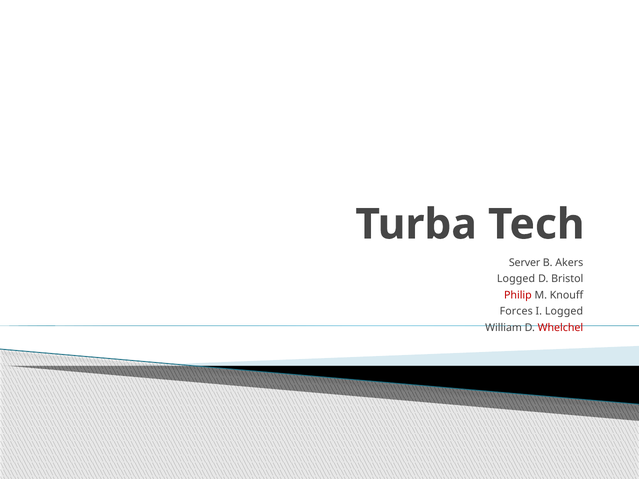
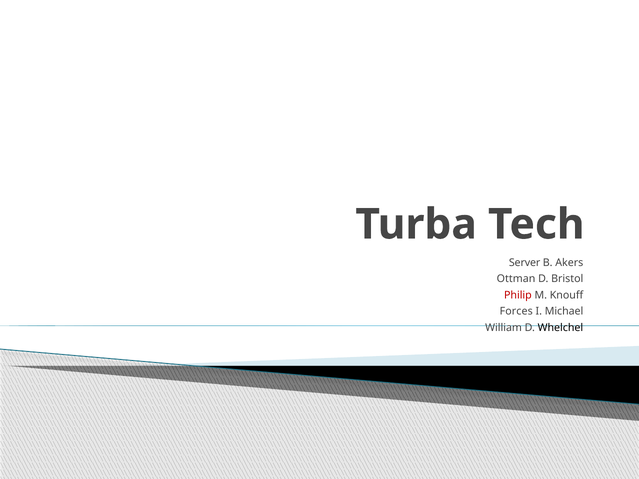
Logged at (516, 279): Logged -> Ottman
I Logged: Logged -> Michael
Whelchel colour: red -> black
